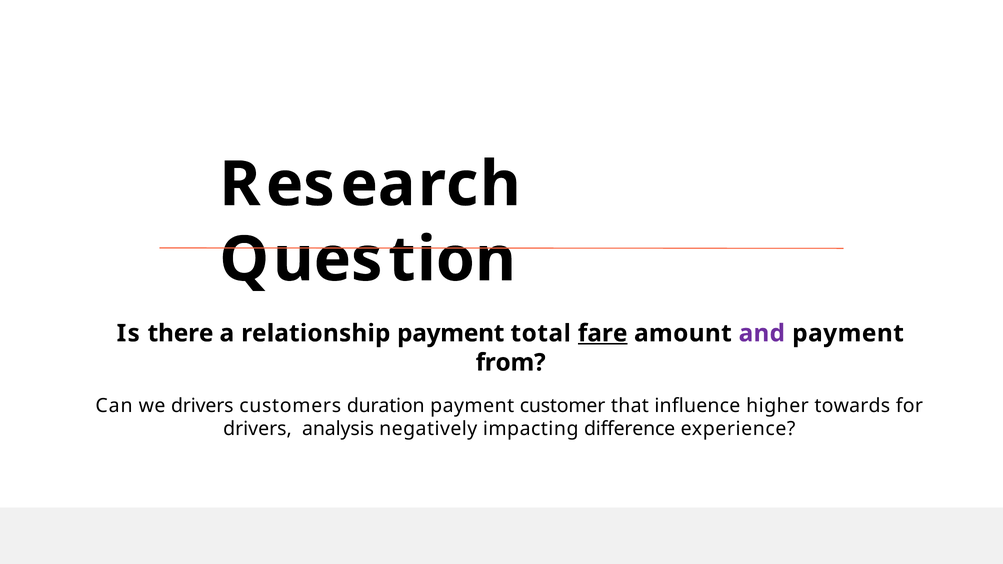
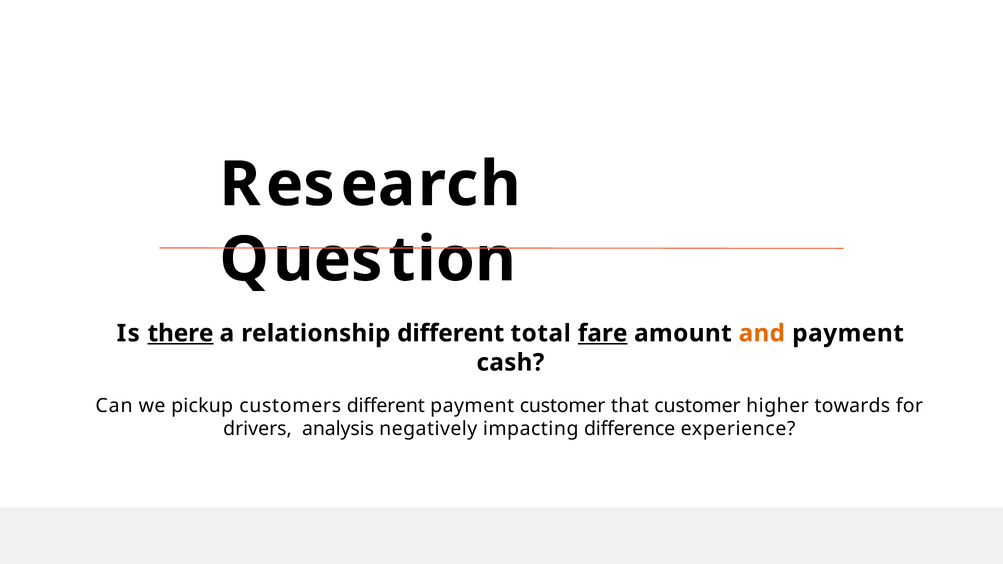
there underline: none -> present
relationship payment: payment -> different
and colour: purple -> orange
from: from -> cash
we drivers: drivers -> pickup
customers duration: duration -> different
that influence: influence -> customer
